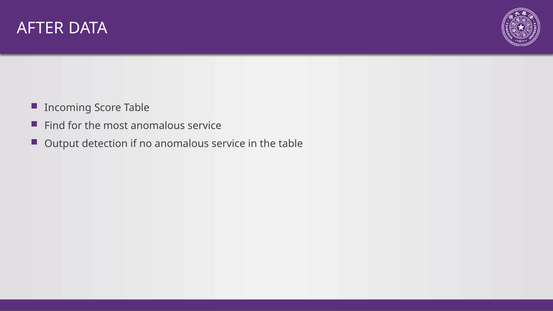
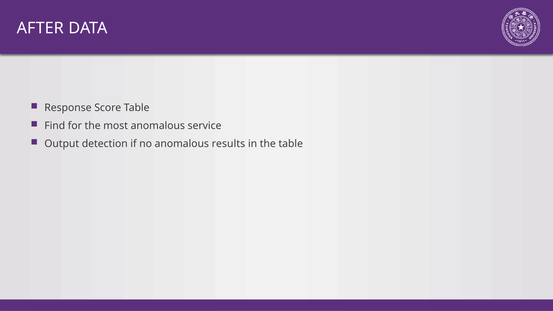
Incoming: Incoming -> Response
no anomalous service: service -> results
